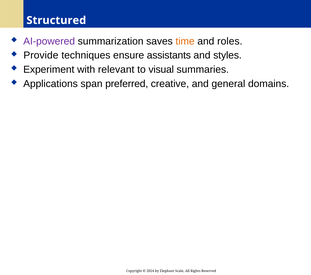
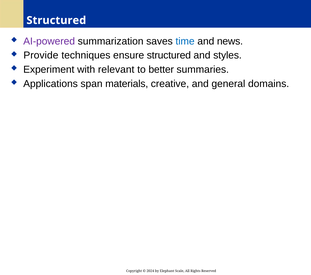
time colour: orange -> blue
roles: roles -> news
ensure assistants: assistants -> structured
visual: visual -> better
preferred: preferred -> materials
